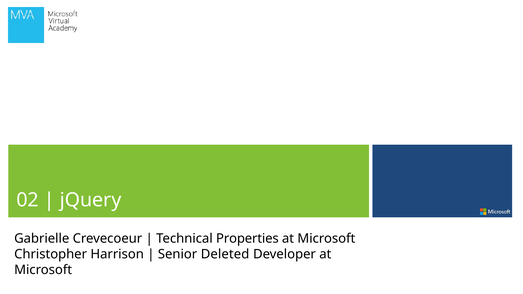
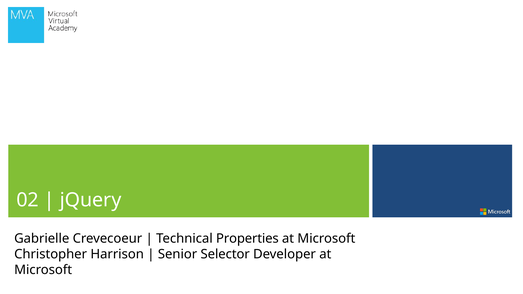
Deleted: Deleted -> Selector
